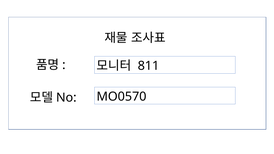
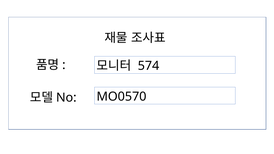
811: 811 -> 574
